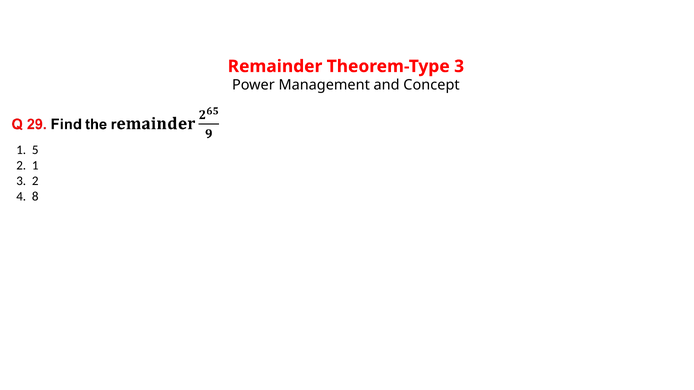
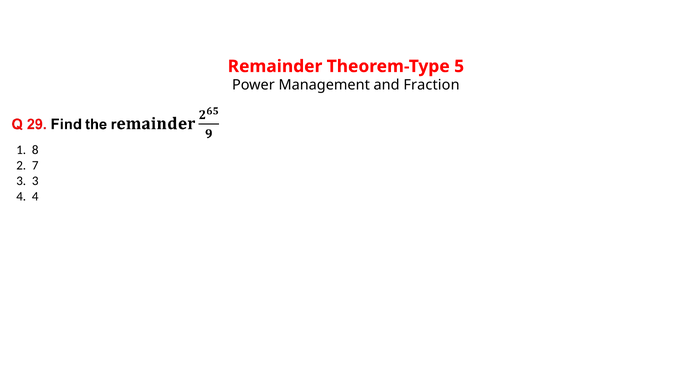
Theorem-Type 3: 3 -> 5
Concept: Concept -> Fraction
5: 5 -> 8
2 1: 1 -> 7
3 2: 2 -> 3
4 8: 8 -> 4
